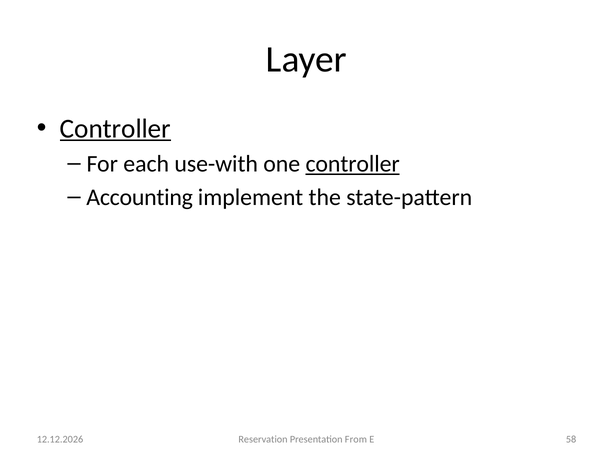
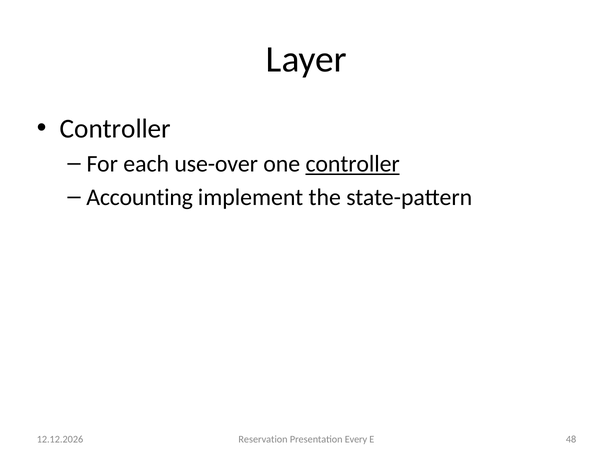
Controller at (115, 129) underline: present -> none
use-with: use-with -> use-over
From: From -> Every
58: 58 -> 48
